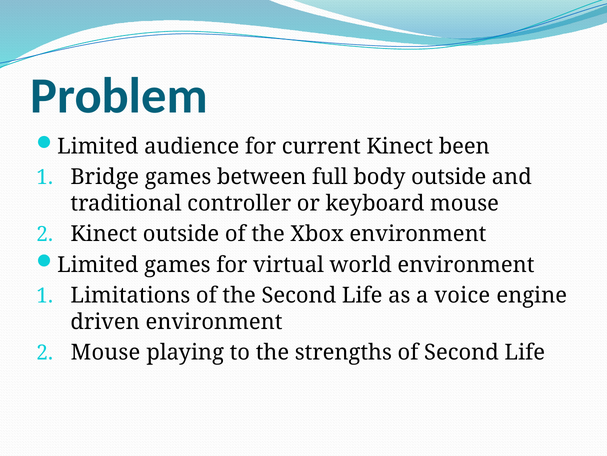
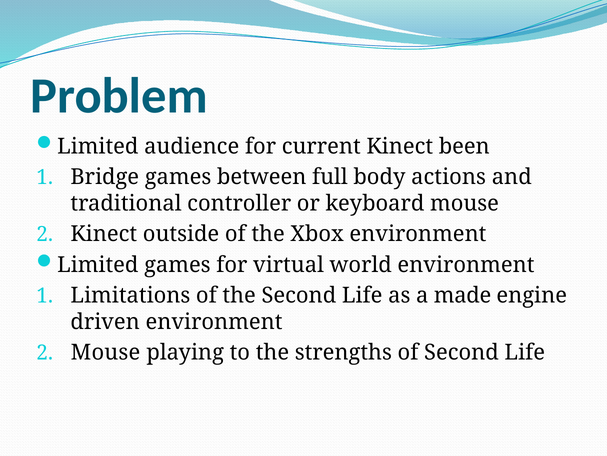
body outside: outside -> actions
voice: voice -> made
